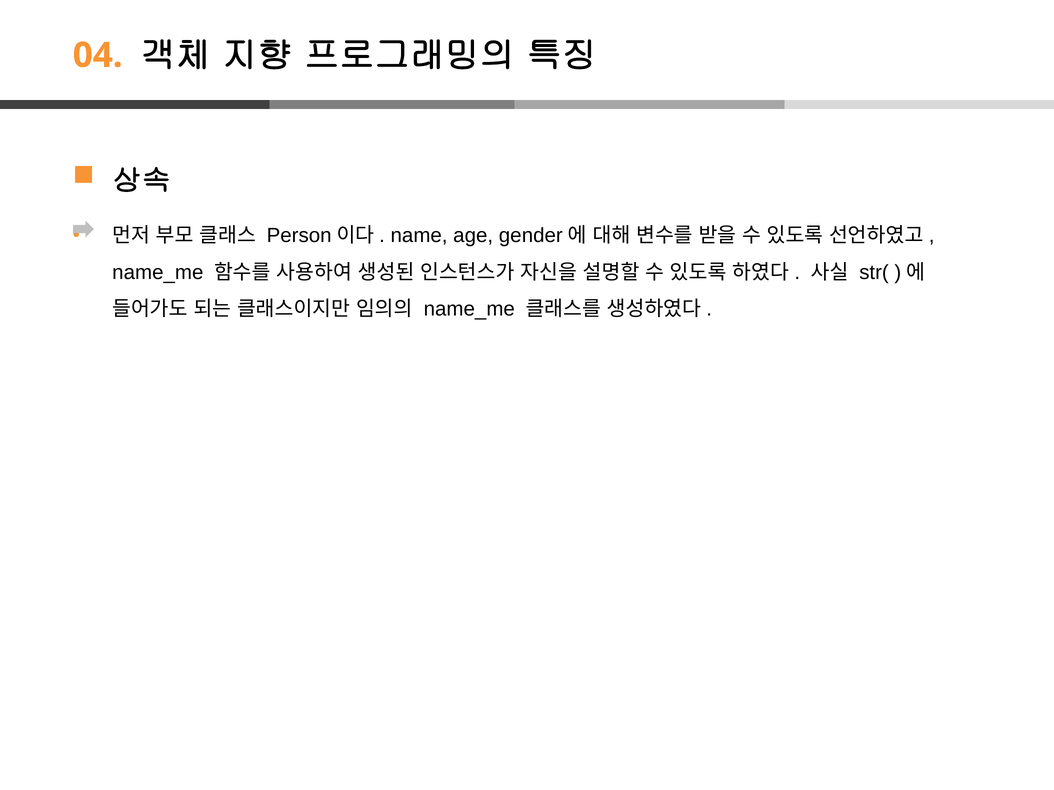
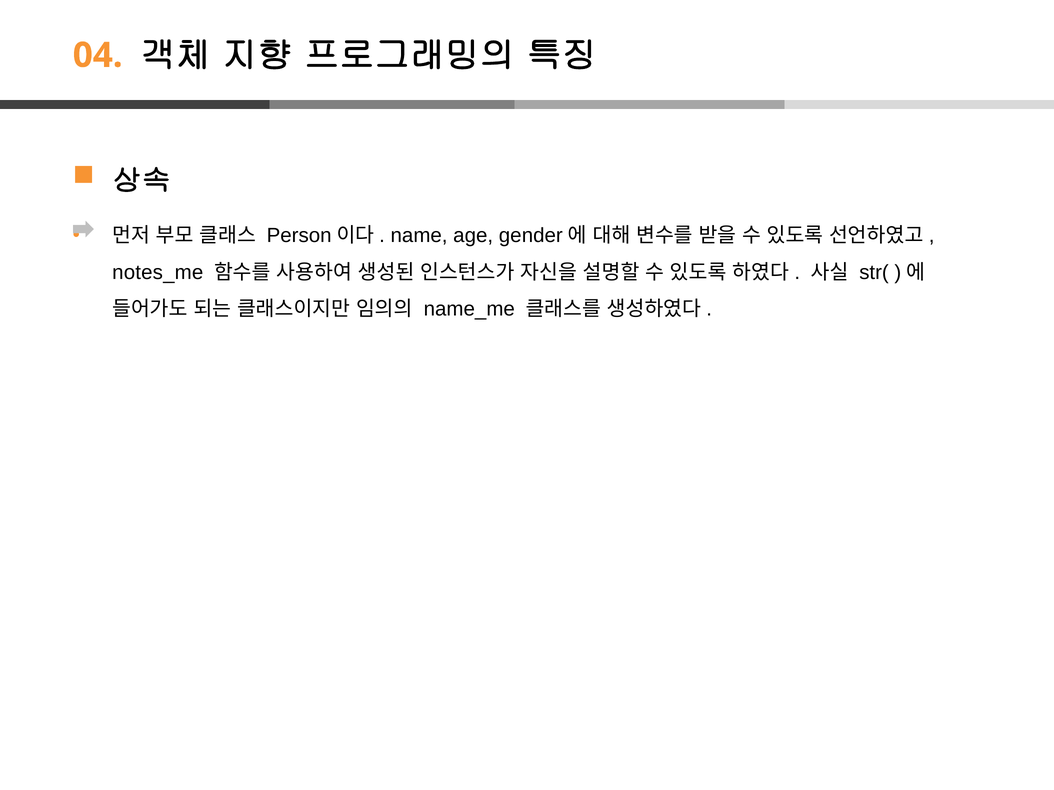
name_me at (158, 272): name_me -> notes_me
